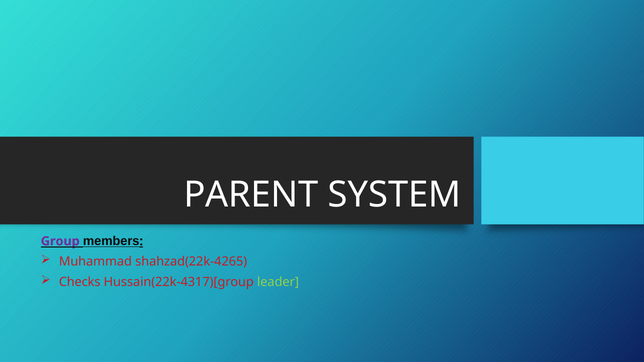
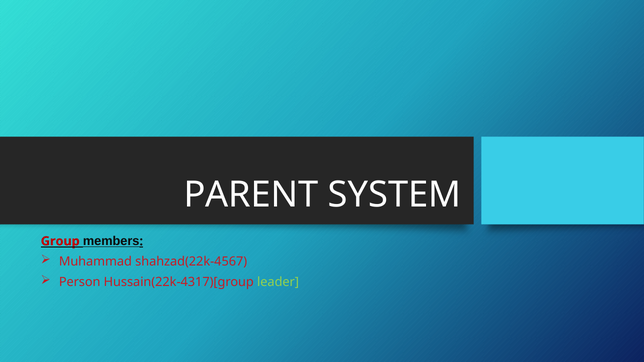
Group colour: purple -> red
shahzad(22k-4265: shahzad(22k-4265 -> shahzad(22k-4567
Checks: Checks -> Person
